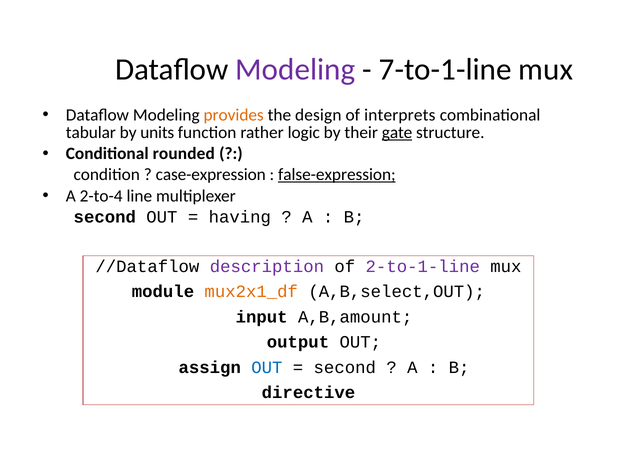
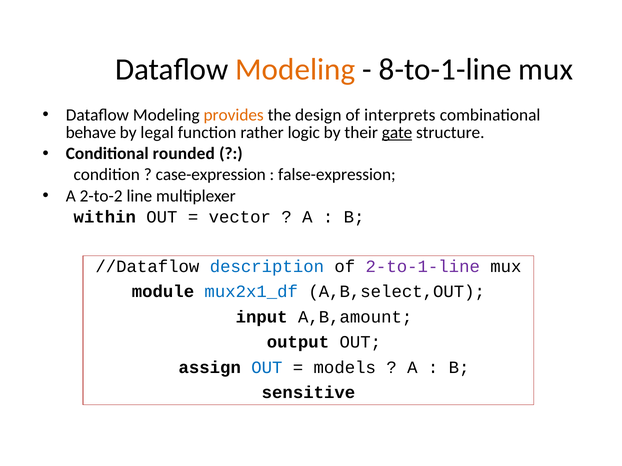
Modeling at (295, 70) colour: purple -> orange
7-to-1-line: 7-to-1-line -> 8-to-1-line
tabular: tabular -> behave
units: units -> legal
false-expression underline: present -> none
2-to-4: 2-to-4 -> 2-to-2
second at (105, 217): second -> within
having: having -> vector
description colour: purple -> blue
mux2x1_df colour: orange -> blue
second at (345, 368): second -> models
directive: directive -> sensitive
